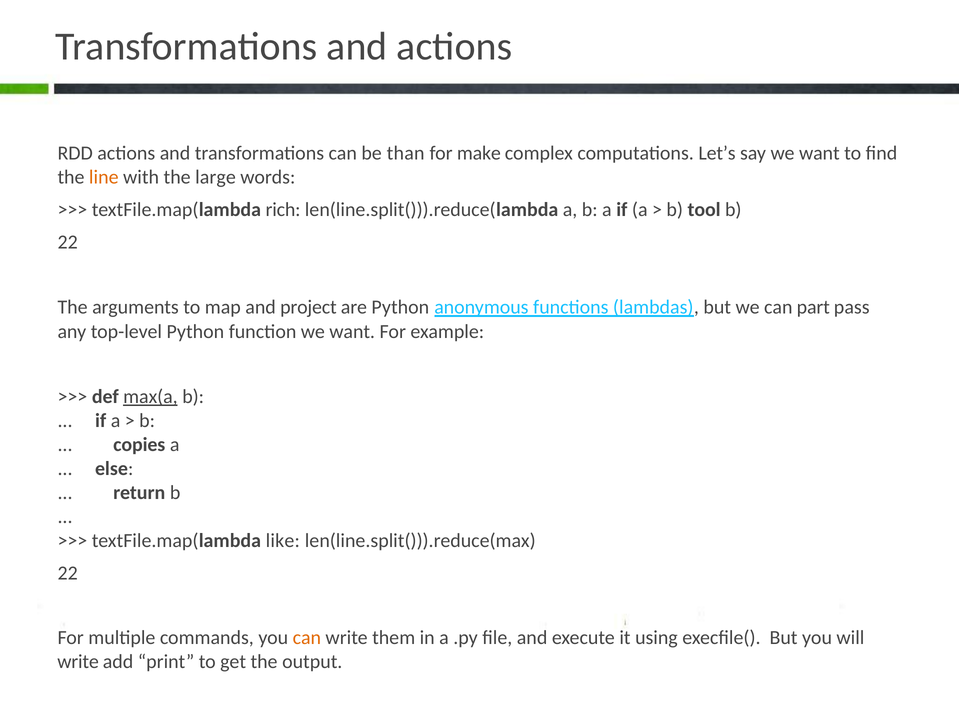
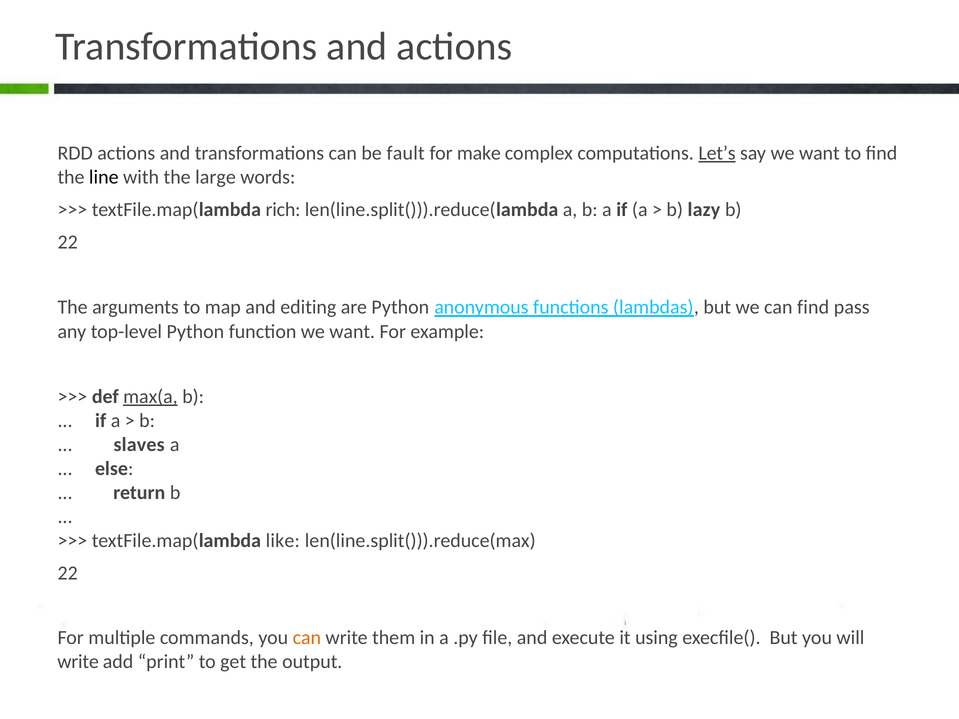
than: than -> fault
Let’s underline: none -> present
line colour: orange -> black
tool: tool -> lazy
project: project -> editing
can part: part -> find
copies: copies -> slaves
